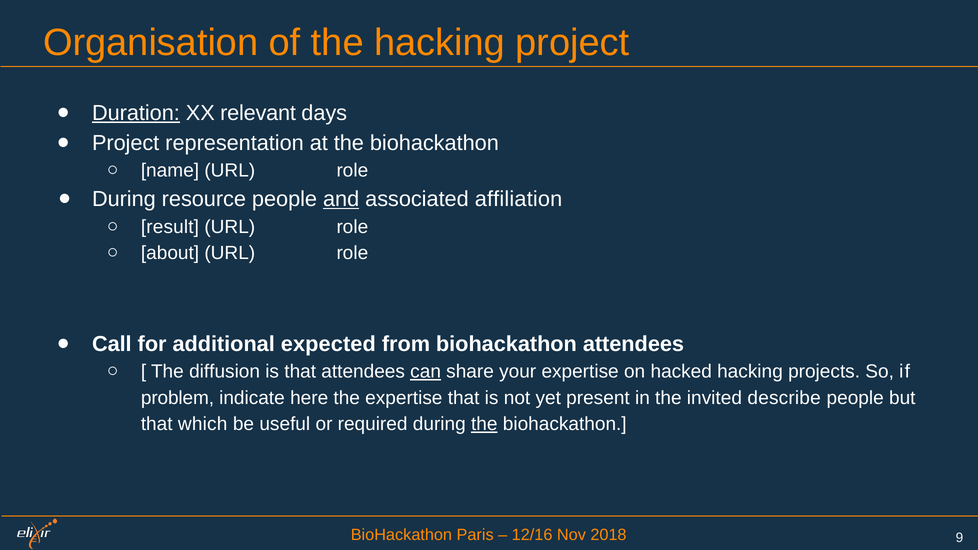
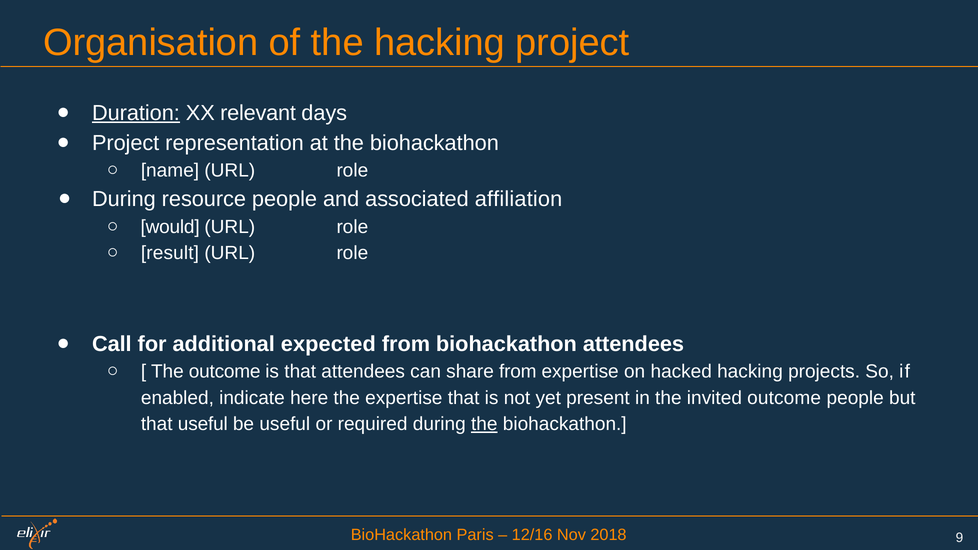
and underline: present -> none
result: result -> would
about: about -> result
The diffusion: diffusion -> outcome
can underline: present -> none
share your: your -> from
problem: problem -> enabled
invited describe: describe -> outcome
that which: which -> useful
